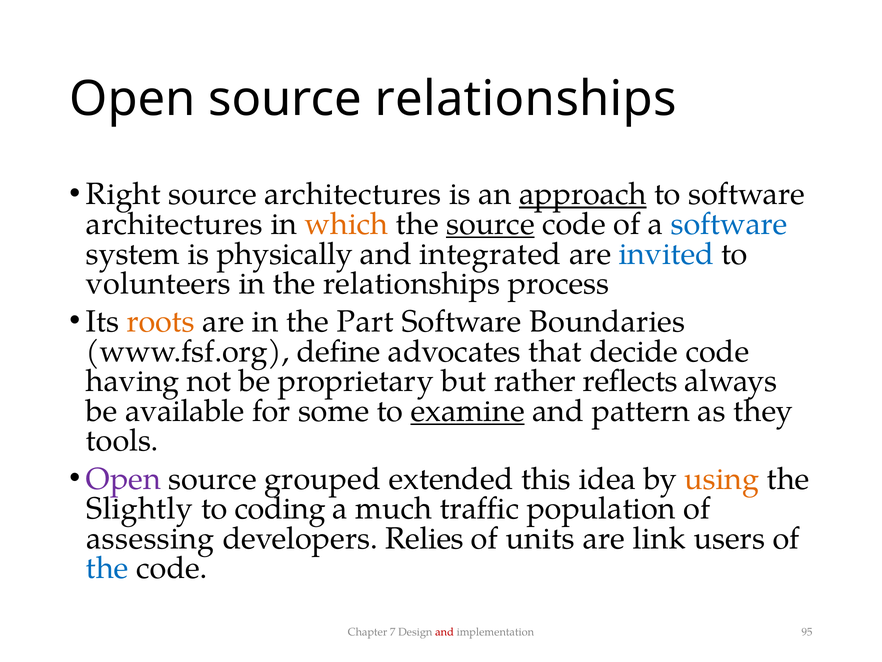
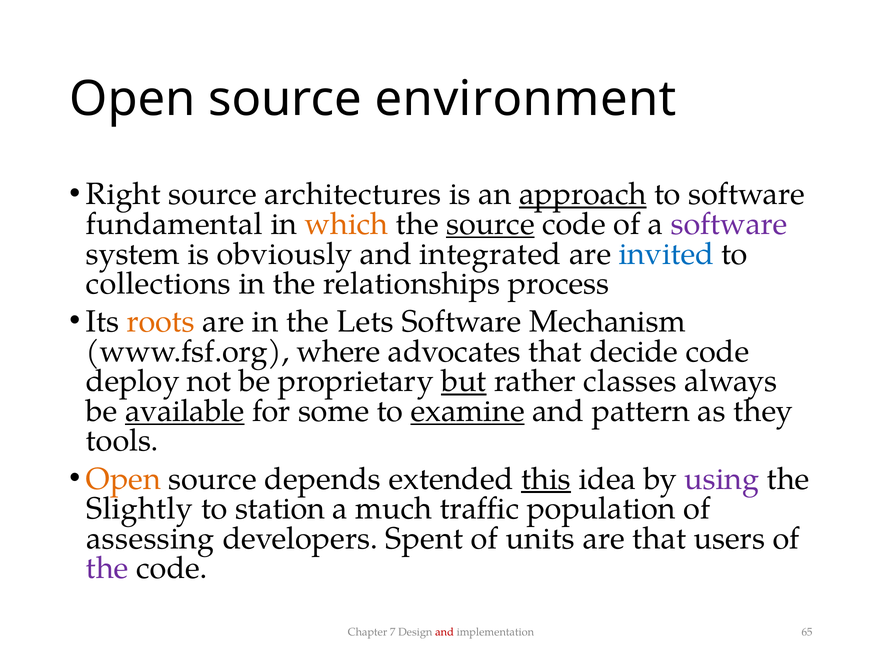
source relationships: relationships -> environment
architectures at (174, 224): architectures -> fundamental
software at (729, 224) colour: blue -> purple
physically: physically -> obviously
volunteers: volunteers -> collections
Part: Part -> Lets
Boundaries: Boundaries -> Mechanism
define: define -> where
having: having -> deploy
but underline: none -> present
reflects: reflects -> classes
available underline: none -> present
Open at (123, 479) colour: purple -> orange
grouped: grouped -> depends
this underline: none -> present
using colour: orange -> purple
coding: coding -> station
Relies: Relies -> Spent
are link: link -> that
the at (107, 568) colour: blue -> purple
95: 95 -> 65
